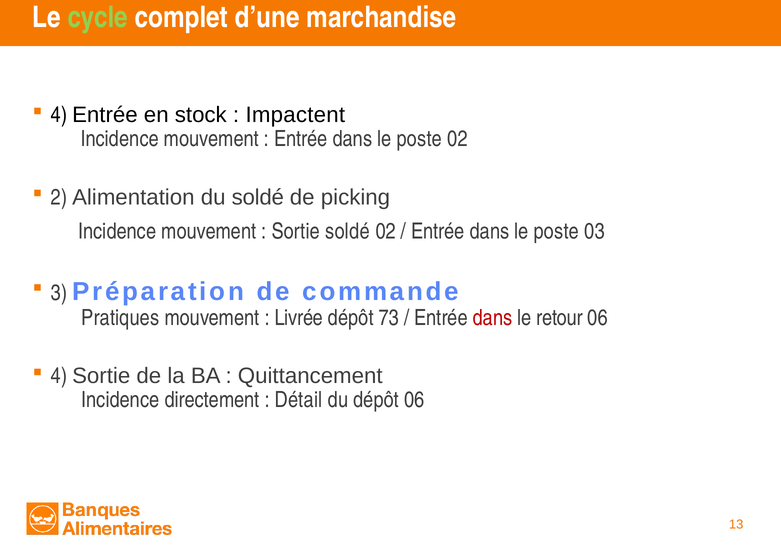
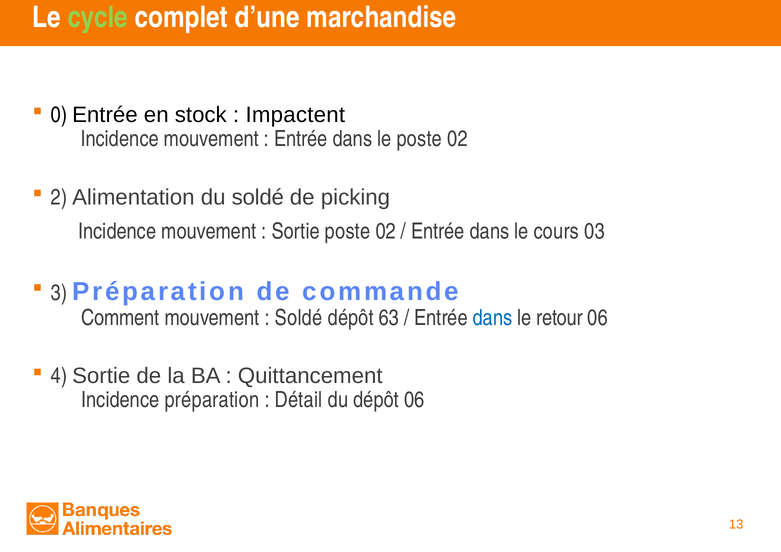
4 at (59, 115): 4 -> 0
Sortie soldé: soldé -> poste
poste at (556, 232): poste -> cours
Pratiques: Pratiques -> Comment
Livrée at (299, 318): Livrée -> Soldé
73: 73 -> 63
dans at (493, 318) colour: red -> blue
Incidence directement: directement -> préparation
